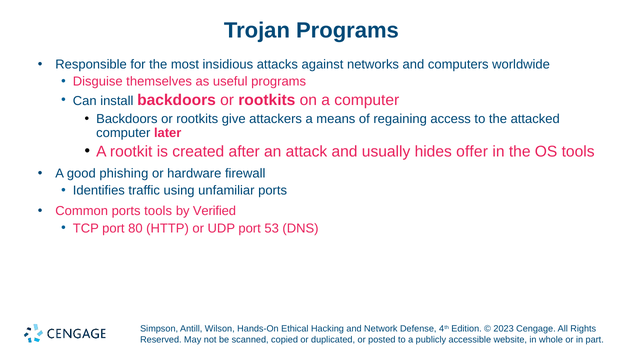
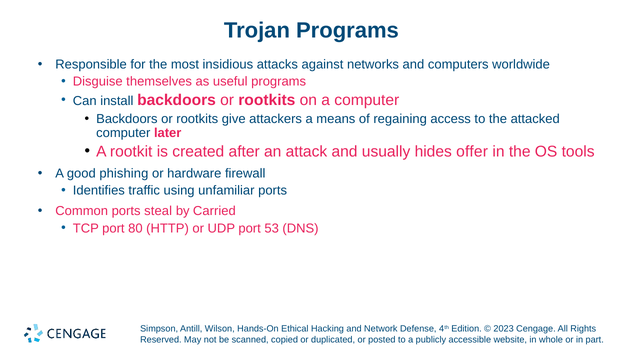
ports tools: tools -> steal
Verified: Verified -> Carried
